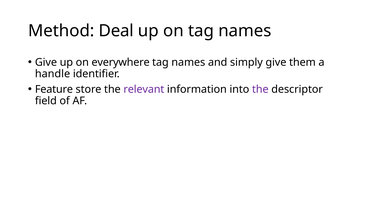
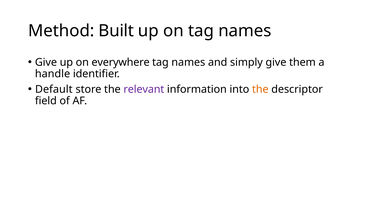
Deal: Deal -> Built
Feature: Feature -> Default
the at (260, 89) colour: purple -> orange
